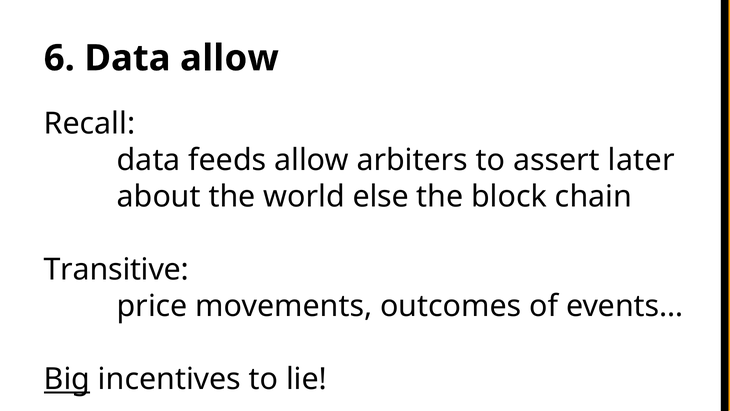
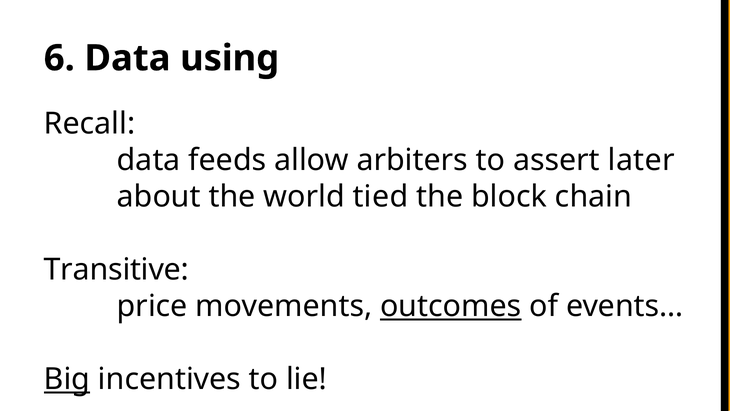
Data allow: allow -> using
else: else -> tied
outcomes underline: none -> present
